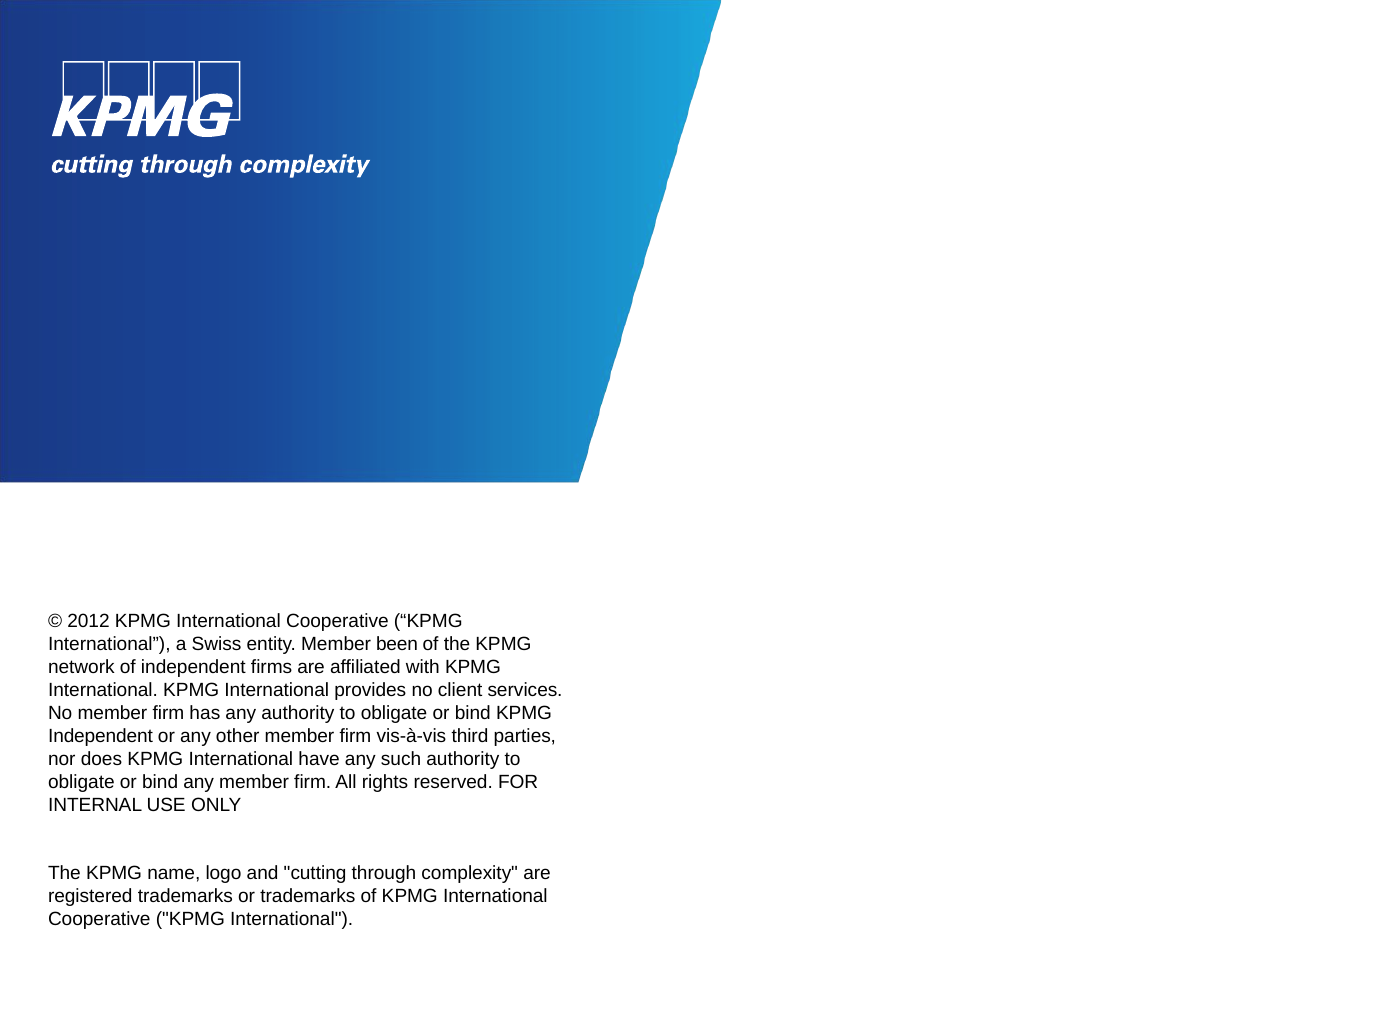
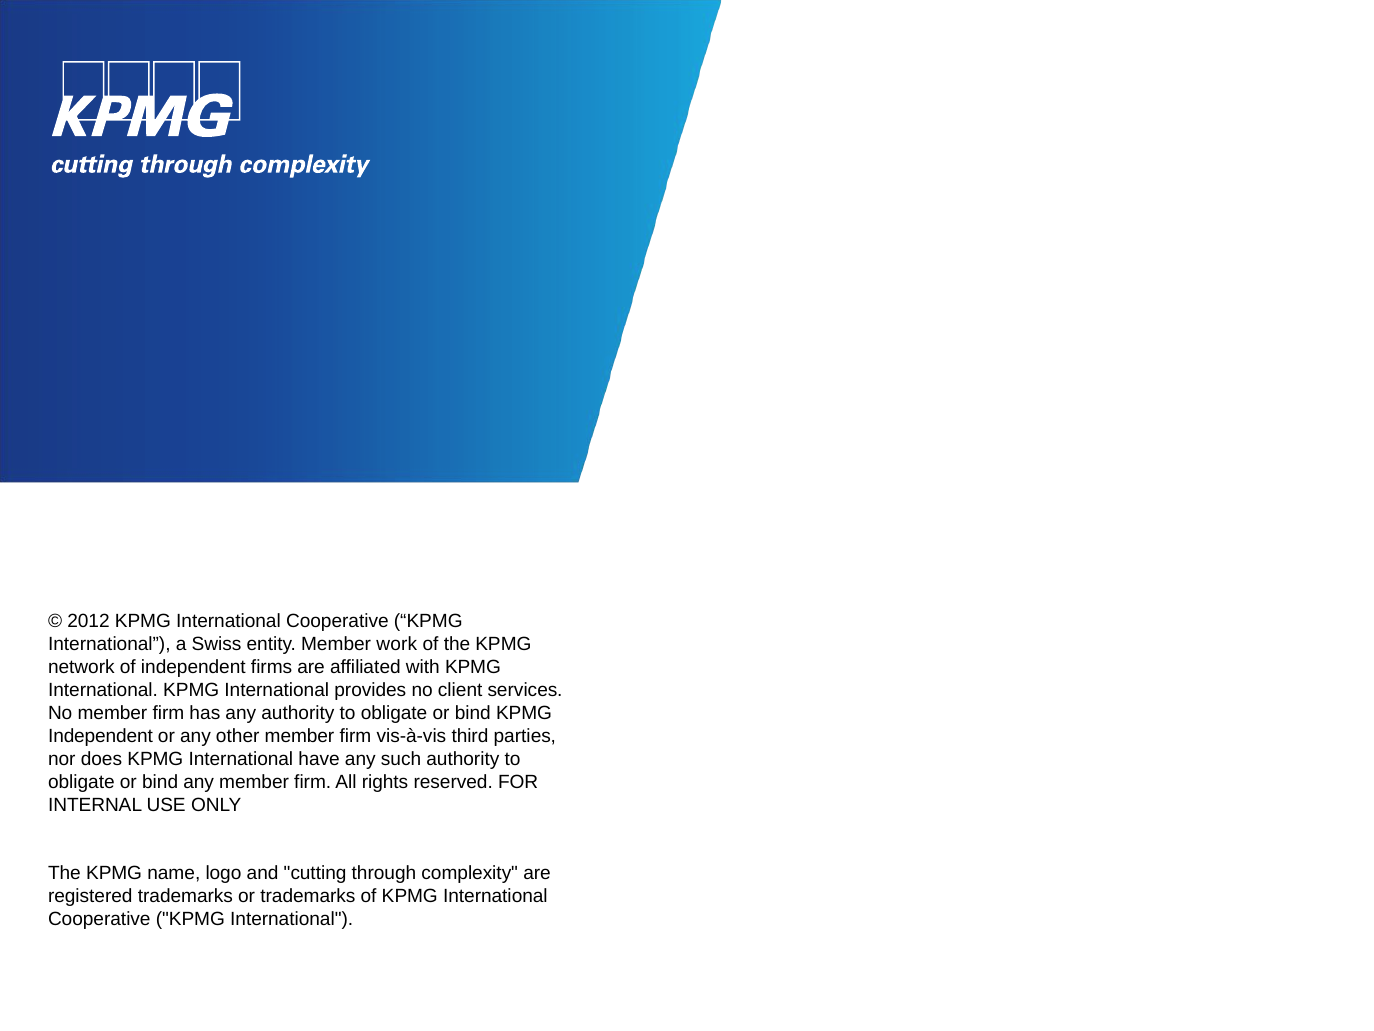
been: been -> work
